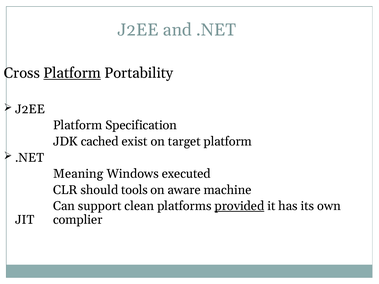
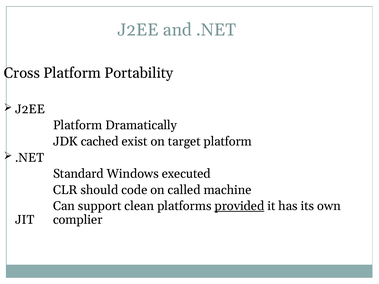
Platform at (72, 73) underline: present -> none
Specification: Specification -> Dramatically
Meaning: Meaning -> Standard
tools: tools -> code
aware: aware -> called
